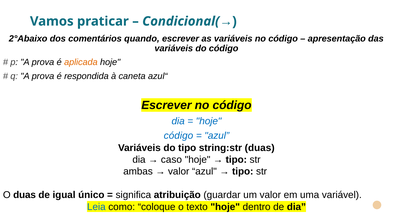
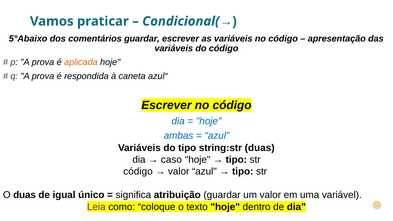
2°Abaixo: 2°Abaixo -> 5°Abaixo
comentários quando: quando -> guardar
código at (178, 136): código -> ambas
ambas at (138, 171): ambas -> código
Leia colour: blue -> purple
